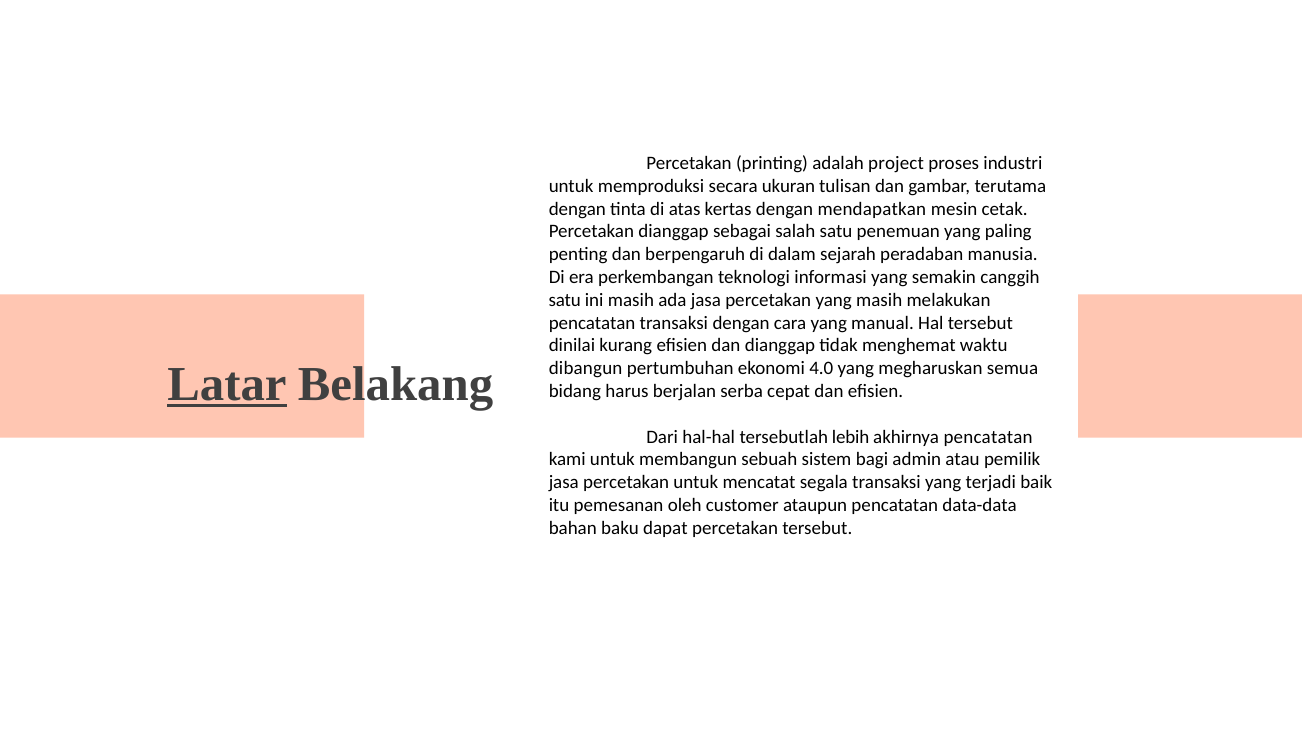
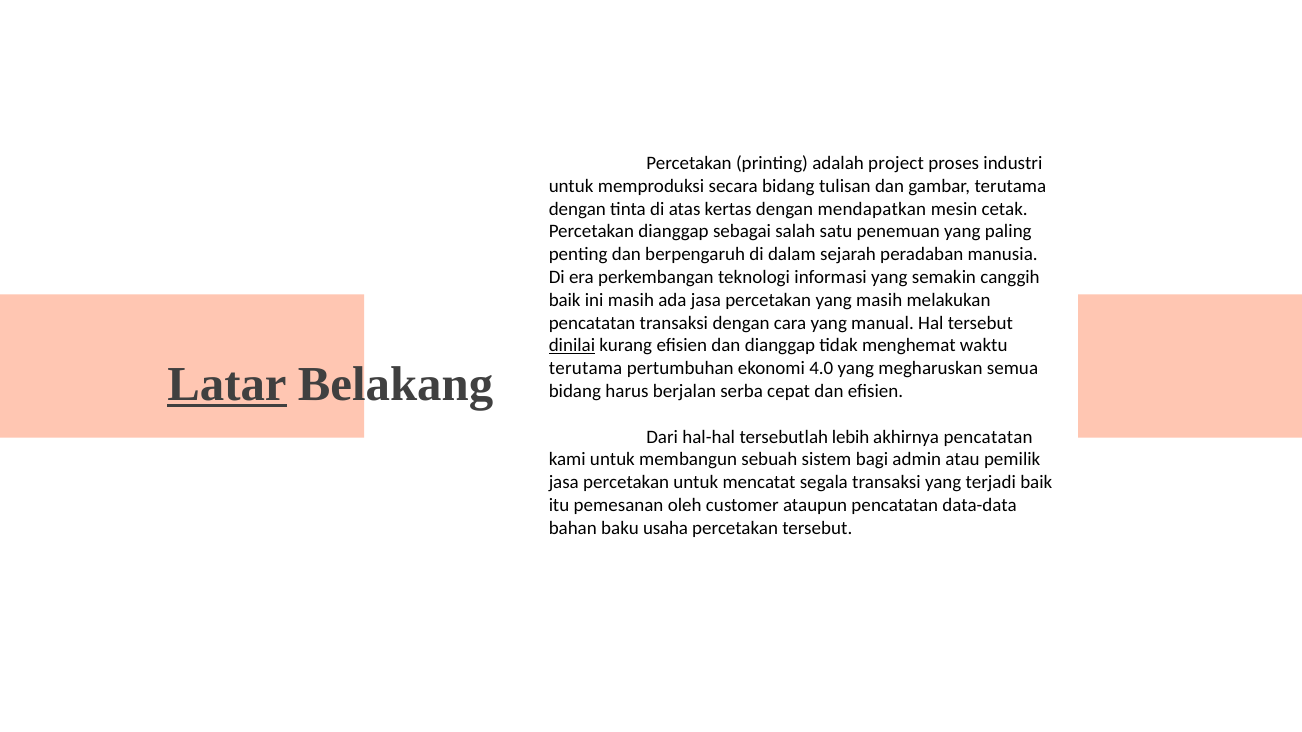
secara ukuran: ukuran -> bidang
satu at (565, 300): satu -> baik
dinilai underline: none -> present
dibangun at (586, 369): dibangun -> terutama
dapat: dapat -> usaha
